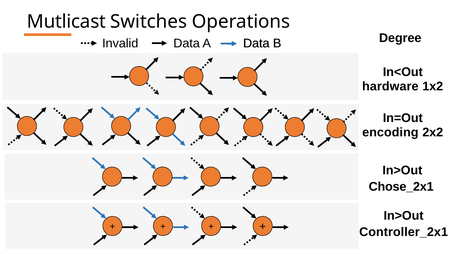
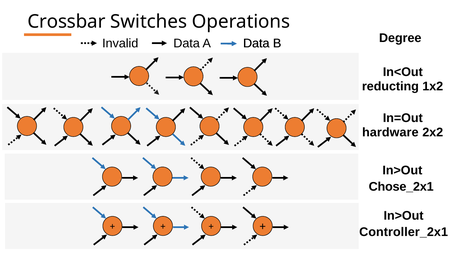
Mutlicast: Mutlicast -> Crossbar
hardware: hardware -> reducting
encoding: encoding -> hardware
